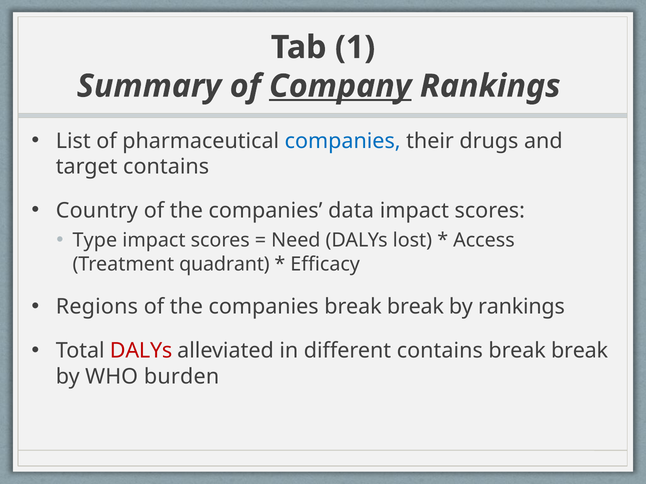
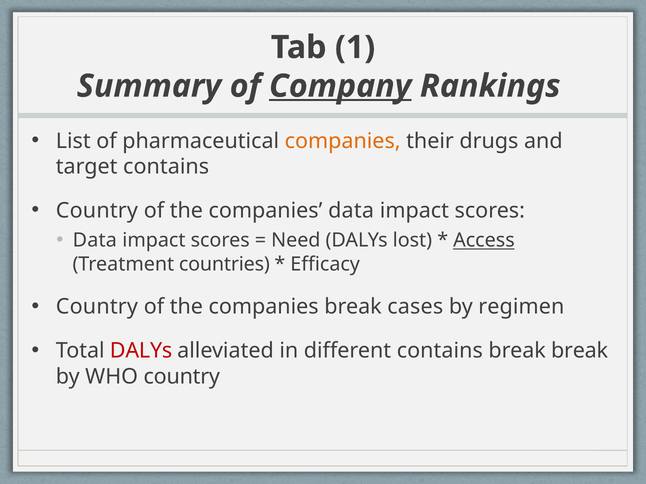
companies at (343, 141) colour: blue -> orange
Type at (95, 241): Type -> Data
Access underline: none -> present
quadrant: quadrant -> countries
Regions at (97, 307): Regions -> Country
companies break break: break -> cases
by rankings: rankings -> regimen
WHO burden: burden -> country
